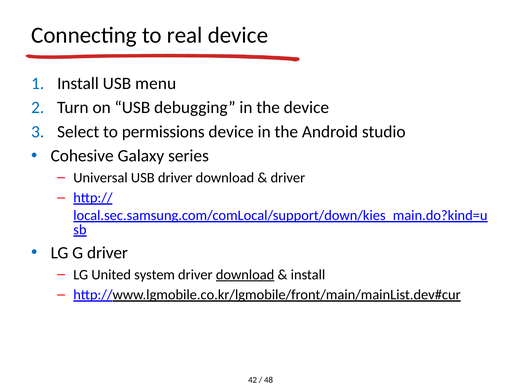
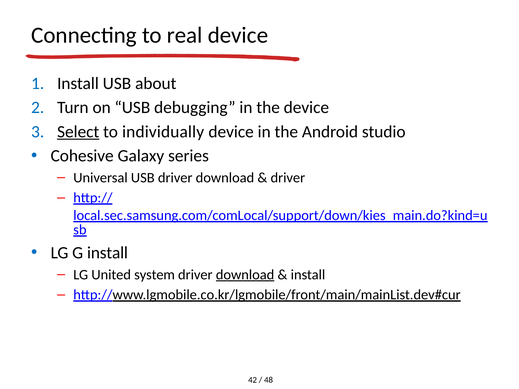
menu: menu -> about
Select underline: none -> present
permissions: permissions -> individually
G driver: driver -> install
